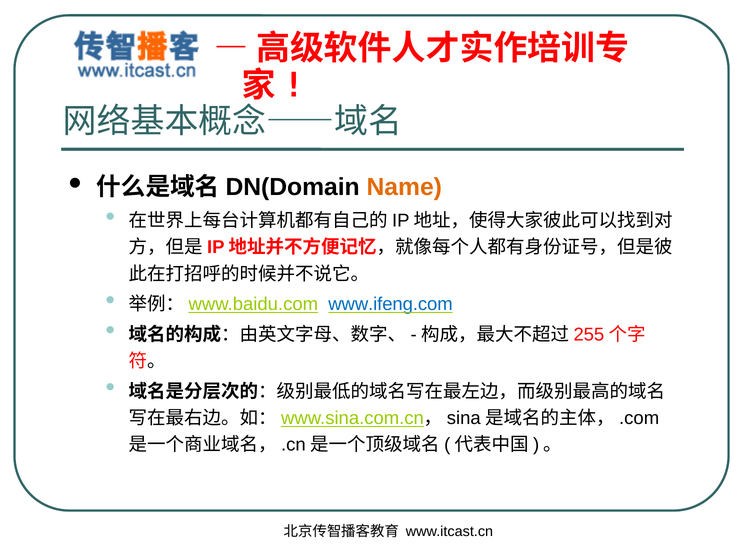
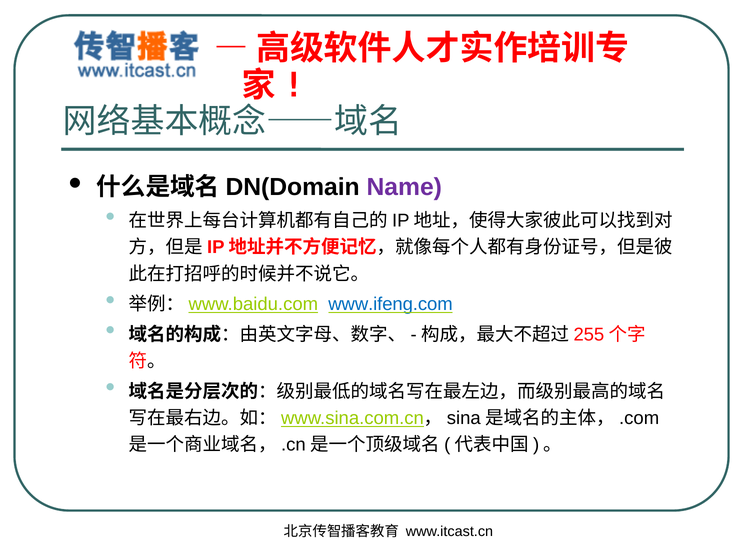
Name colour: orange -> purple
